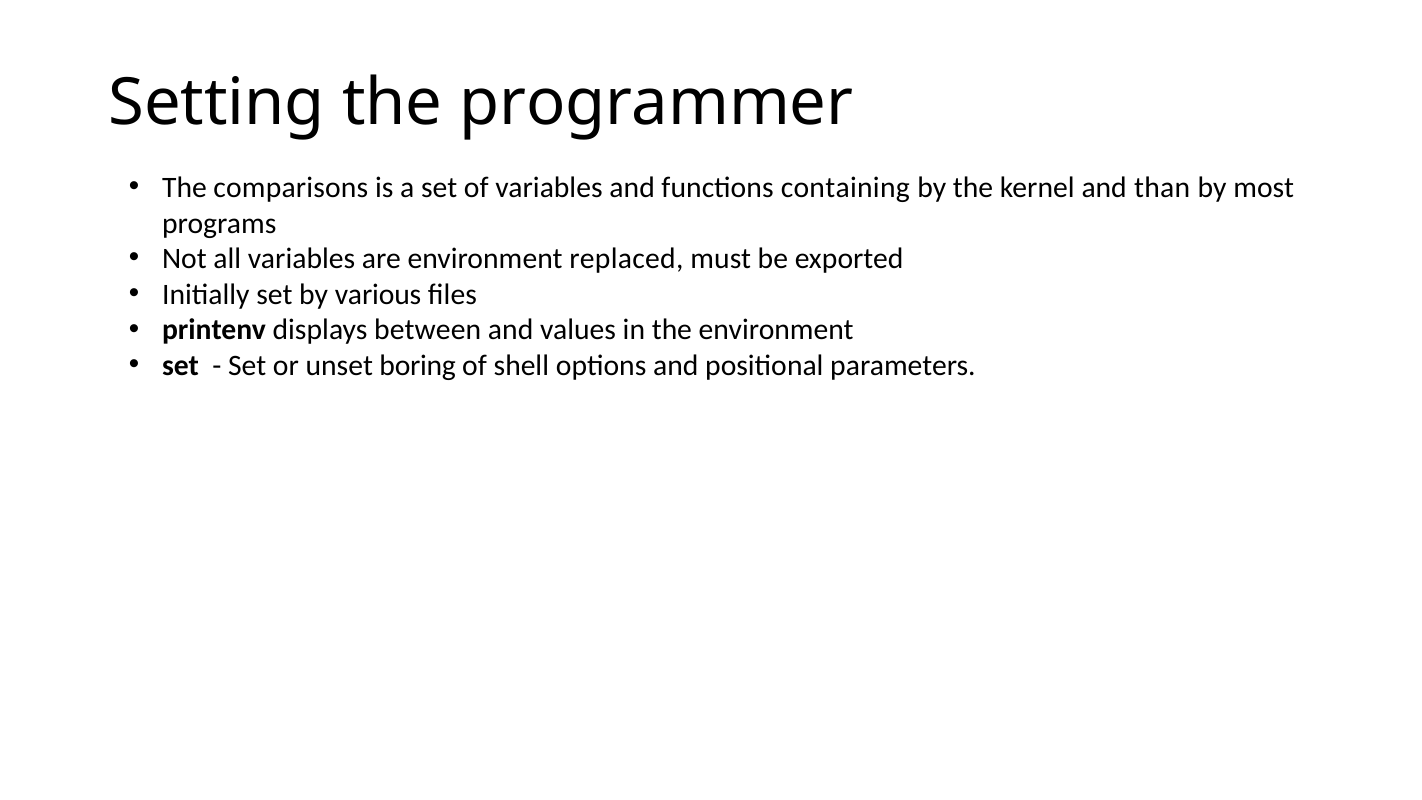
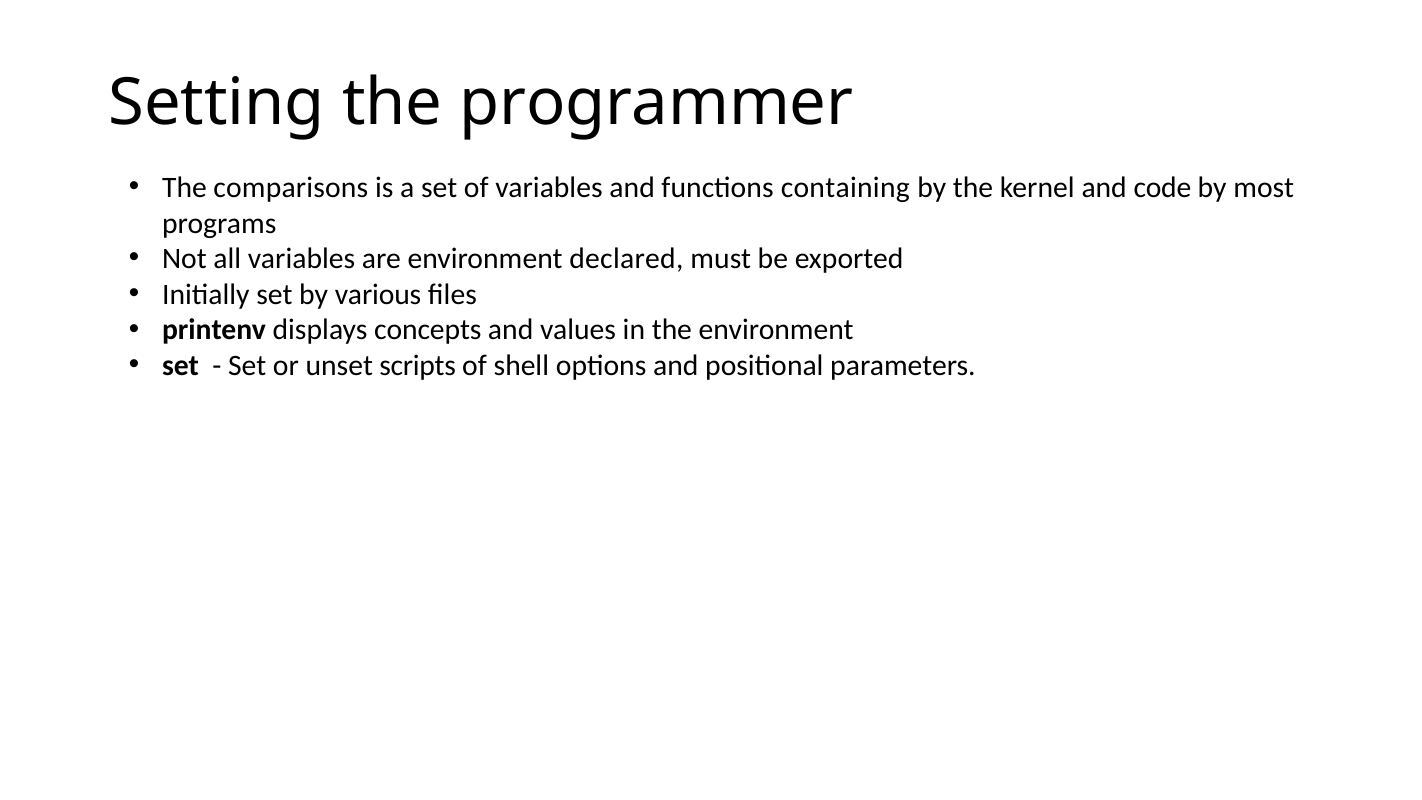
than: than -> code
replaced: replaced -> declared
between: between -> concepts
boring: boring -> scripts
